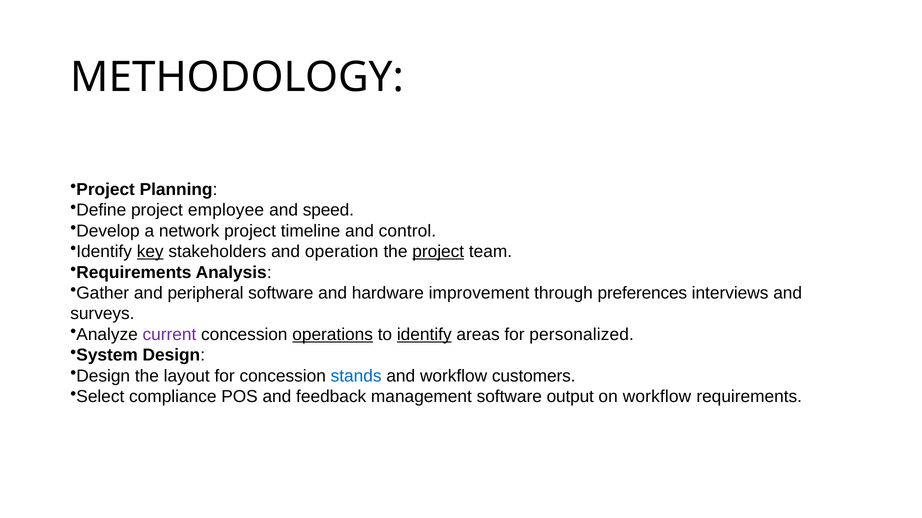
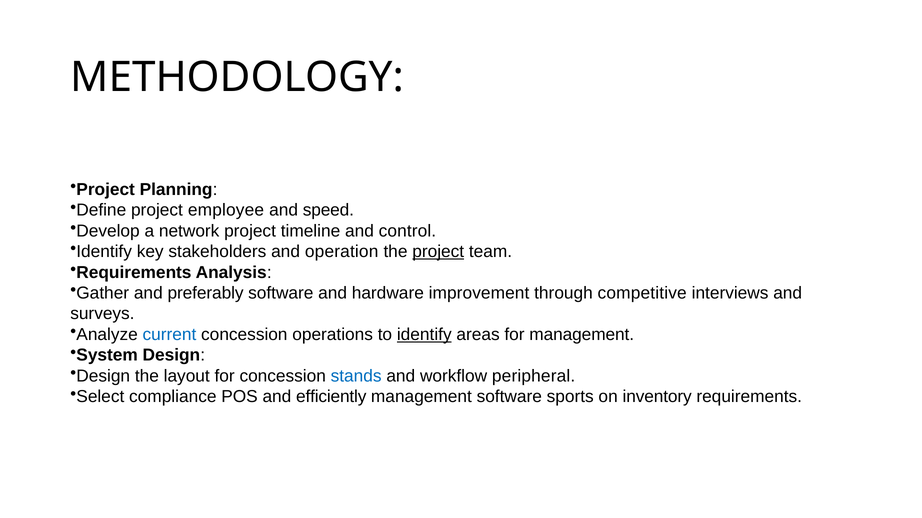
key underline: present -> none
peripheral: peripheral -> preferably
preferences: preferences -> competitive
current colour: purple -> blue
operations underline: present -> none
for personalized: personalized -> management
customers: customers -> peripheral
feedback: feedback -> efficiently
output: output -> sports
on workflow: workflow -> inventory
